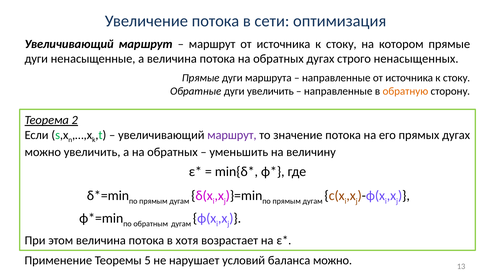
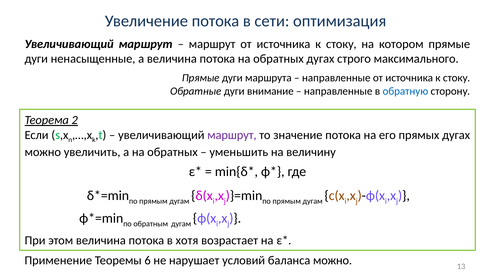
ненасыщенных: ненасыщенных -> максимального
дуги увеличить: увеличить -> внимание
обратную colour: orange -> blue
5: 5 -> 6
